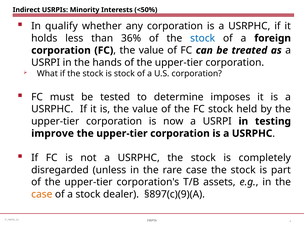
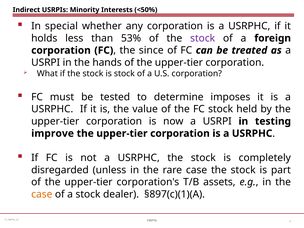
qualify: qualify -> special
36%: 36% -> 53%
stock at (203, 38) colour: blue -> purple
value at (151, 50): value -> since
§897(c)(9)(A: §897(c)(9)(A -> §897(c)(1)(A
